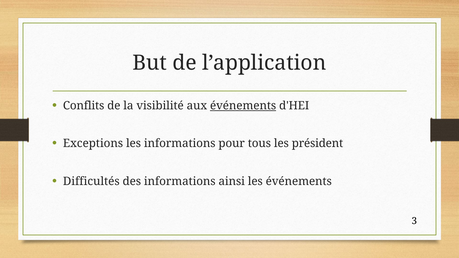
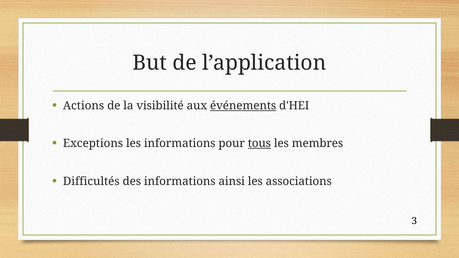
Conflits: Conflits -> Actions
tous underline: none -> present
président: président -> membres
les événements: événements -> associations
